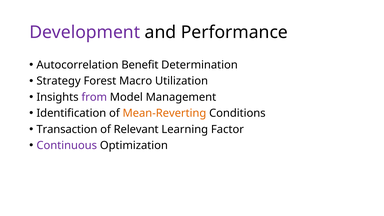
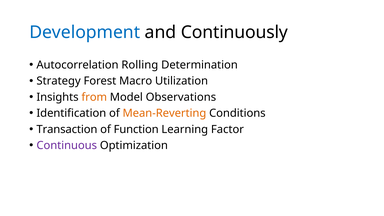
Development colour: purple -> blue
Performance: Performance -> Continuously
Benefit: Benefit -> Rolling
from colour: purple -> orange
Management: Management -> Observations
Relevant: Relevant -> Function
